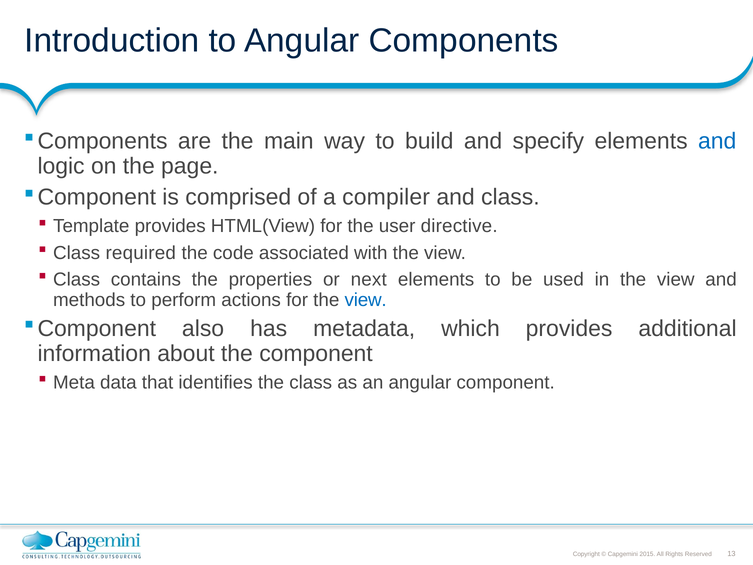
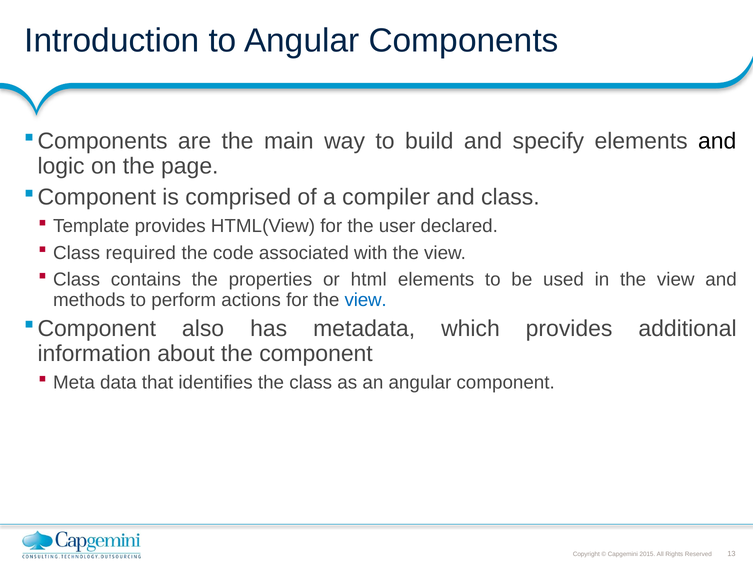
and at (717, 141) colour: blue -> black
directive: directive -> declared
next: next -> html
